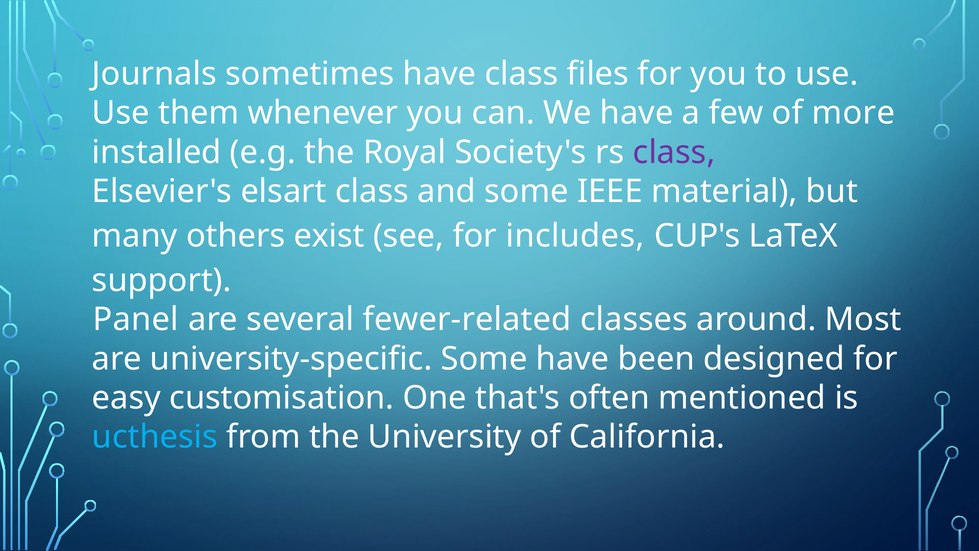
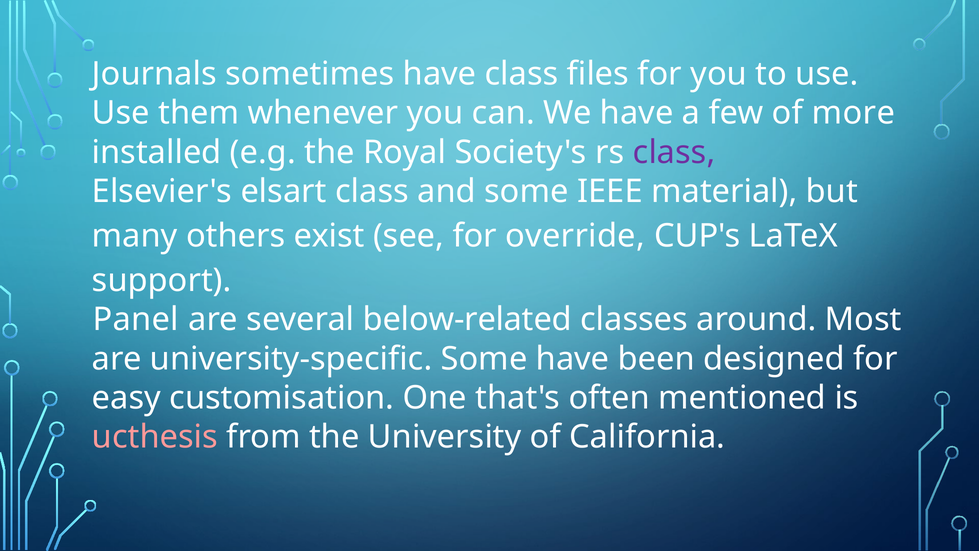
includes: includes -> override
fewer-related: fewer-related -> below-related
ucthesis colour: light blue -> pink
